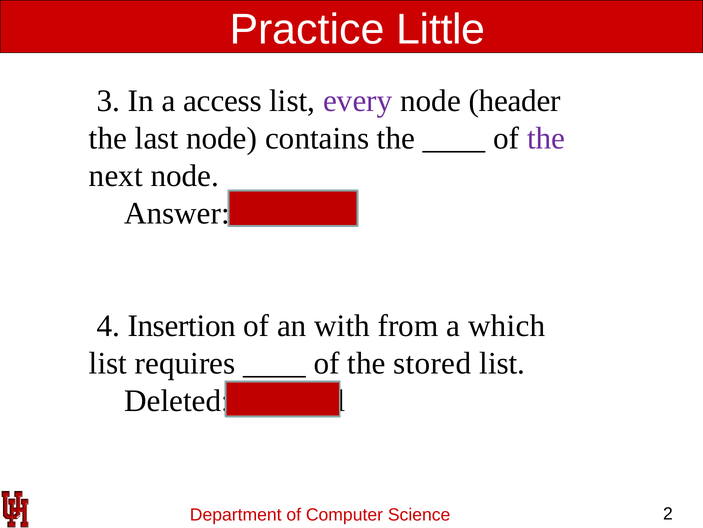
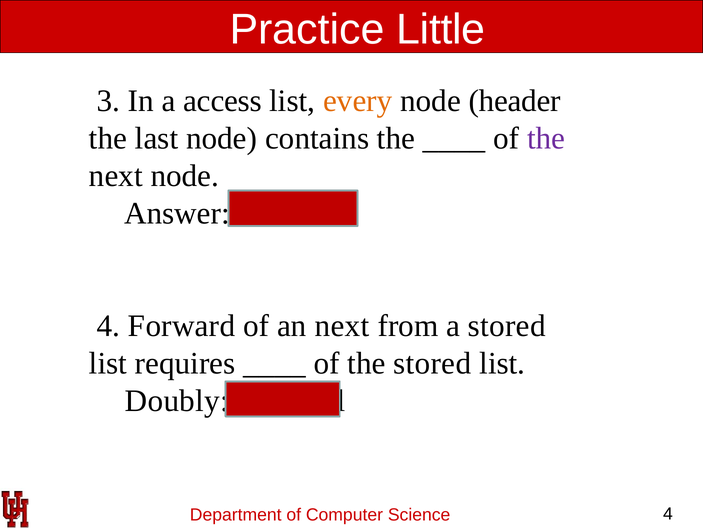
every colour: purple -> orange
Insertion: Insertion -> Forward
an with: with -> next
a which: which -> stored
Deleted: Deleted -> Doubly
2 at (668, 513): 2 -> 4
